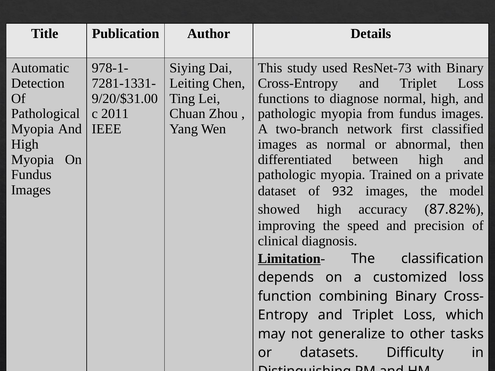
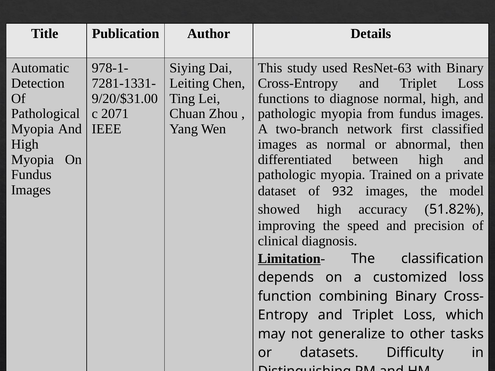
ResNet-73: ResNet-73 -> ResNet-63
2011: 2011 -> 2071
87.82%: 87.82% -> 51.82%
